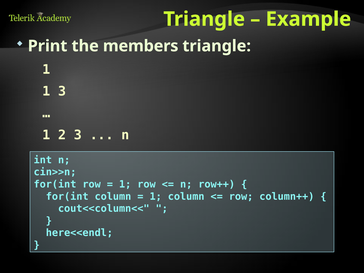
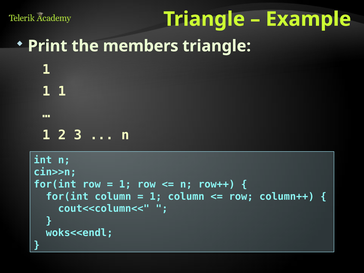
3 at (62, 91): 3 -> 1
here<<endl: here<<endl -> woks<<endl
